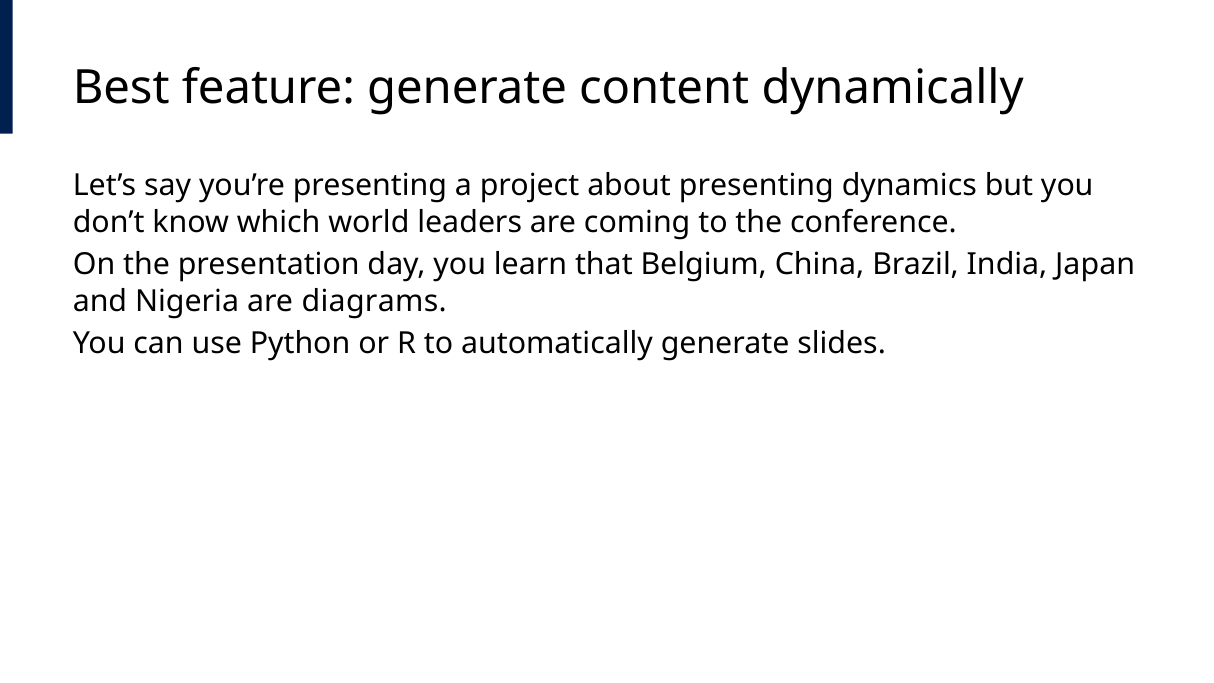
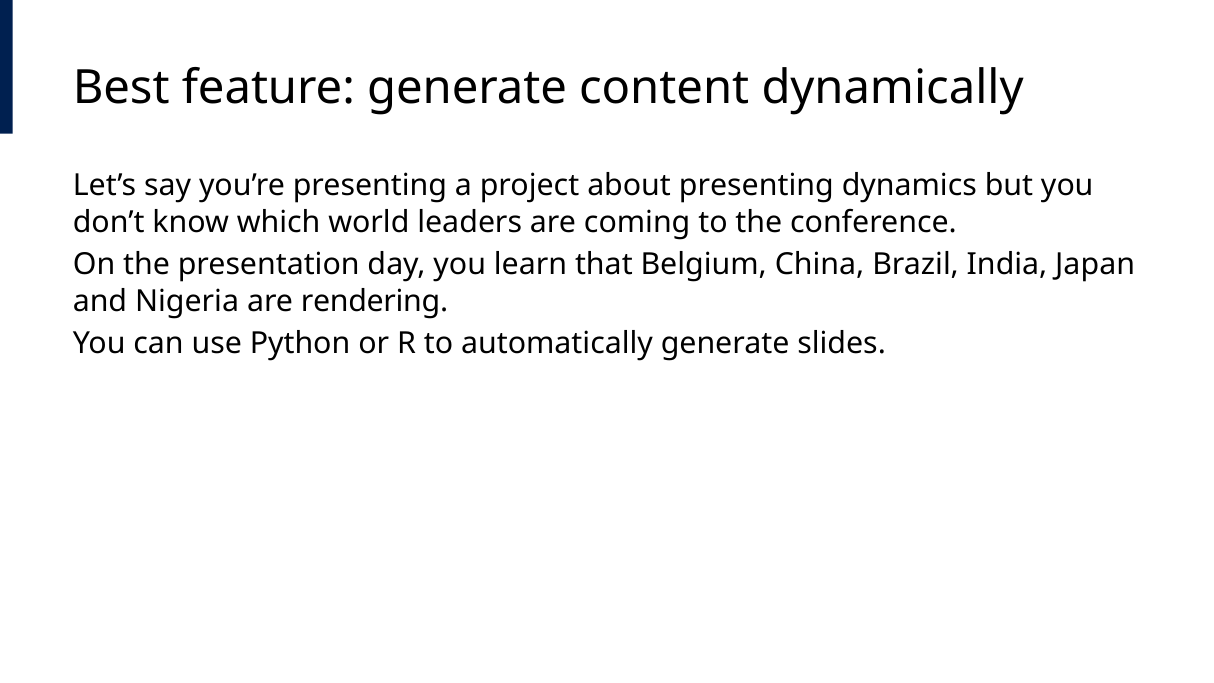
diagrams: diagrams -> rendering
